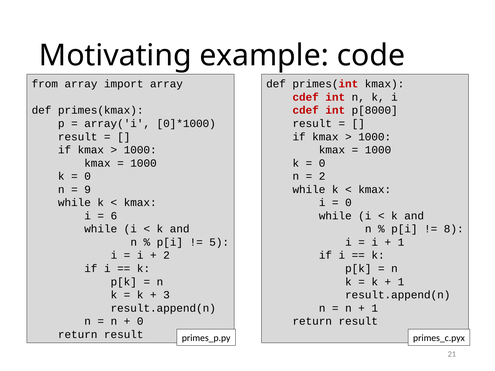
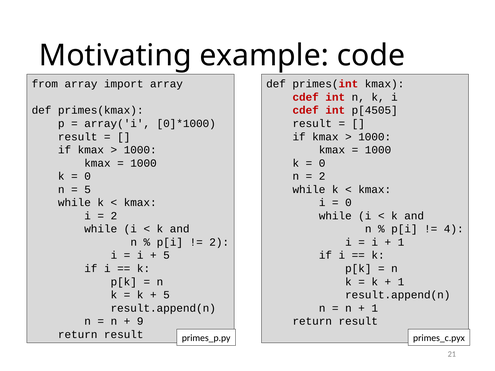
p[8000: p[8000 -> p[4505
9 at (88, 190): 9 -> 5
6 at (114, 216): 6 -> 2
8: 8 -> 4
5 at (219, 242): 5 -> 2
2 at (167, 256): 2 -> 5
3 at (167, 295): 3 -> 5
0 at (140, 322): 0 -> 9
